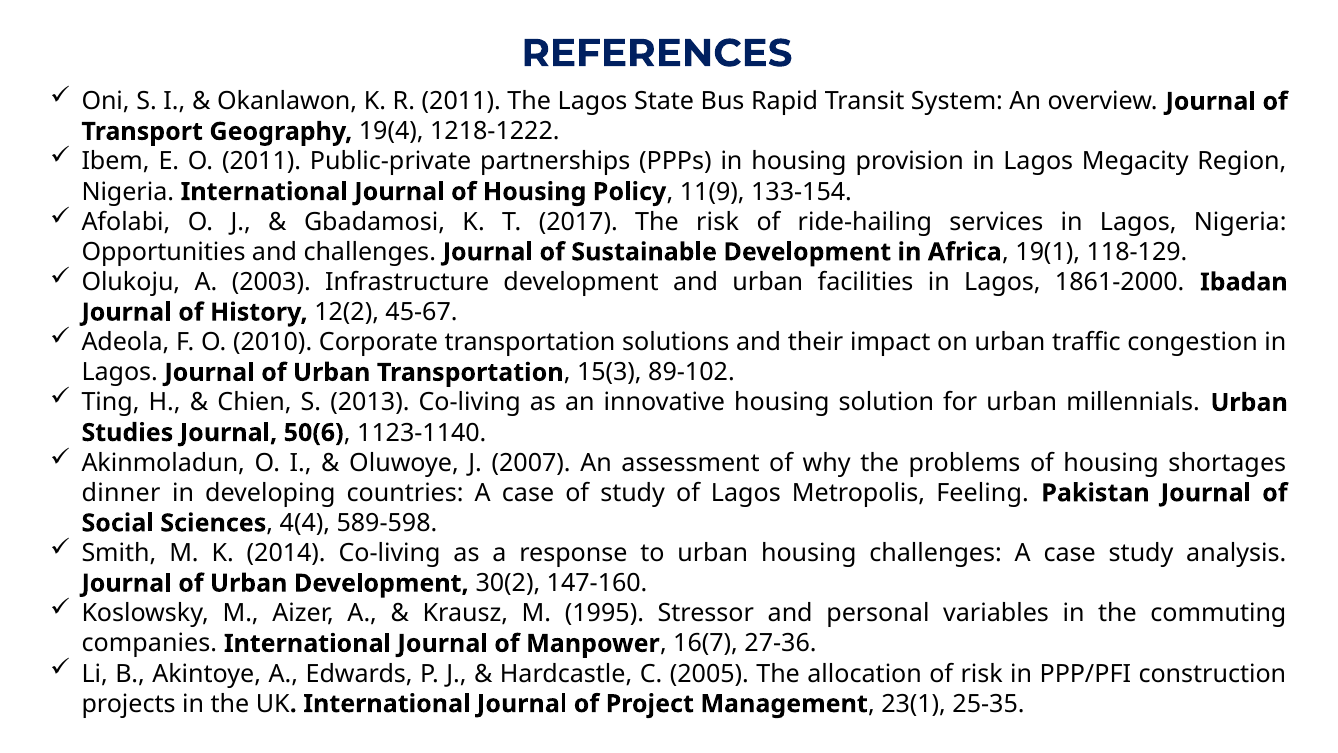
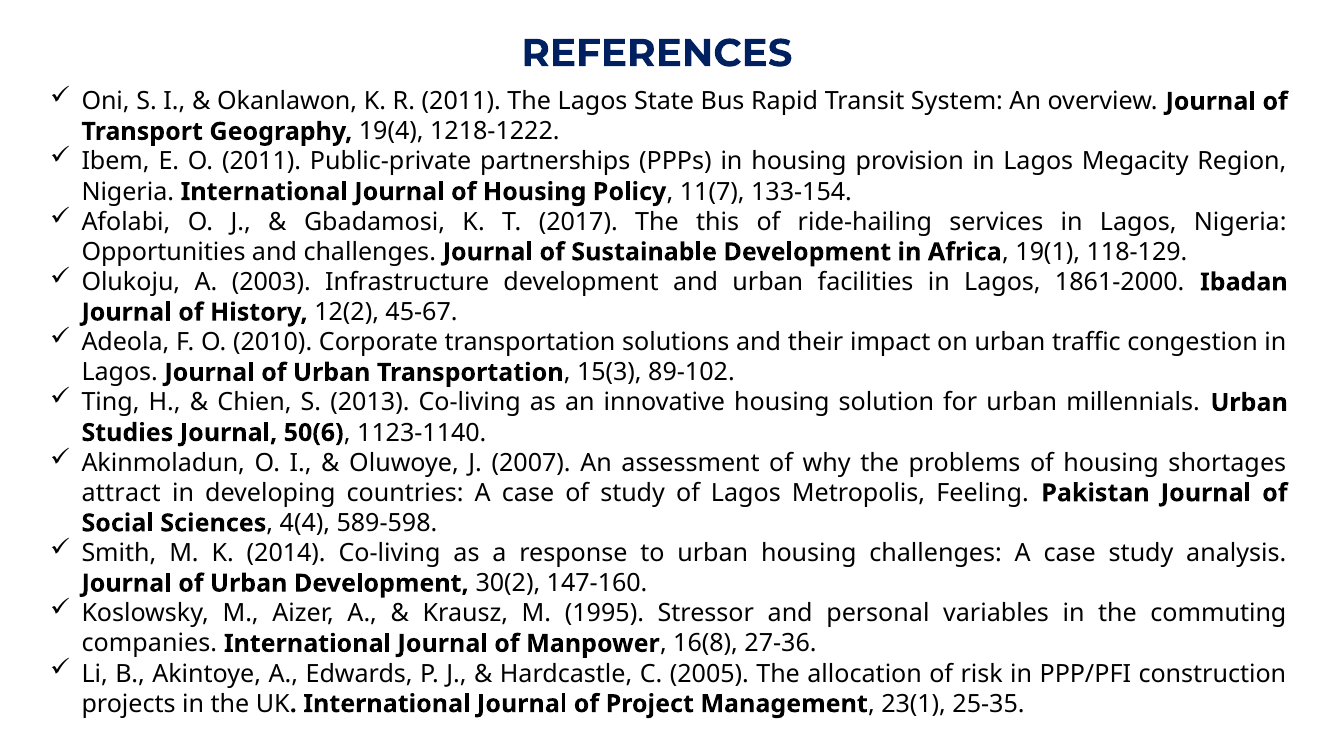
11(9: 11(9 -> 11(7
The risk: risk -> this
dinner: dinner -> attract
16(7: 16(7 -> 16(8
